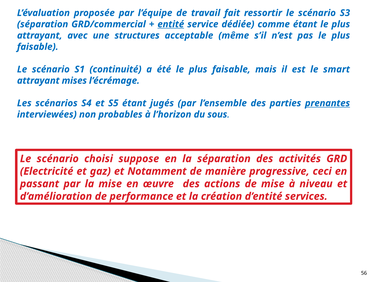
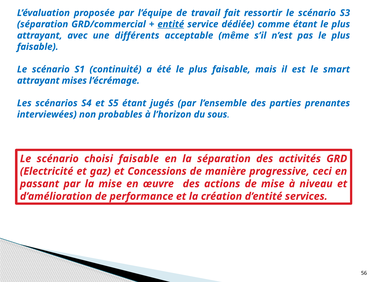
structures: structures -> différents
prenantes underline: present -> none
choisi suppose: suppose -> faisable
Notamment: Notamment -> Concessions
